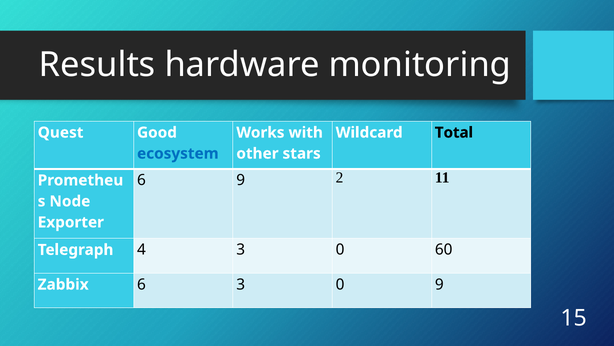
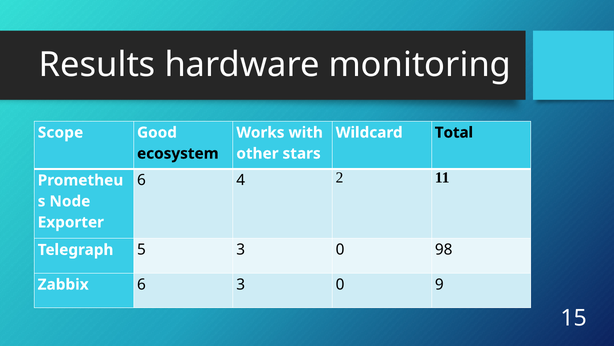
Quest: Quest -> Scope
ecosystem colour: blue -> black
6 9: 9 -> 4
4: 4 -> 5
60: 60 -> 98
